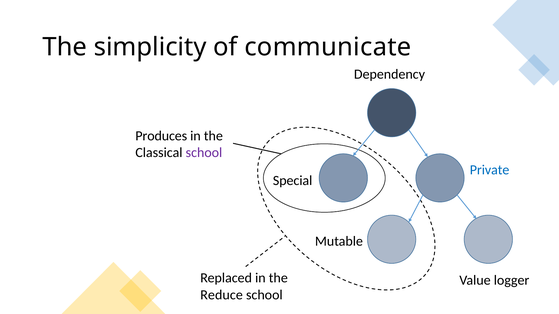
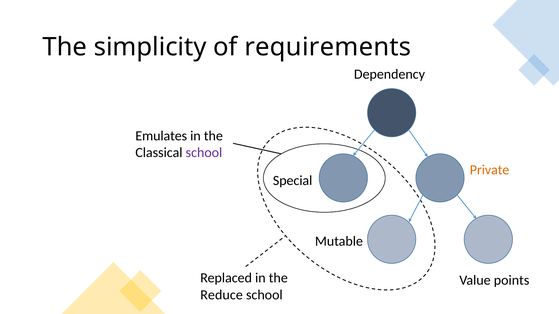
communicate: communicate -> requirements
Produces: Produces -> Emulates
Private colour: blue -> orange
logger: logger -> points
